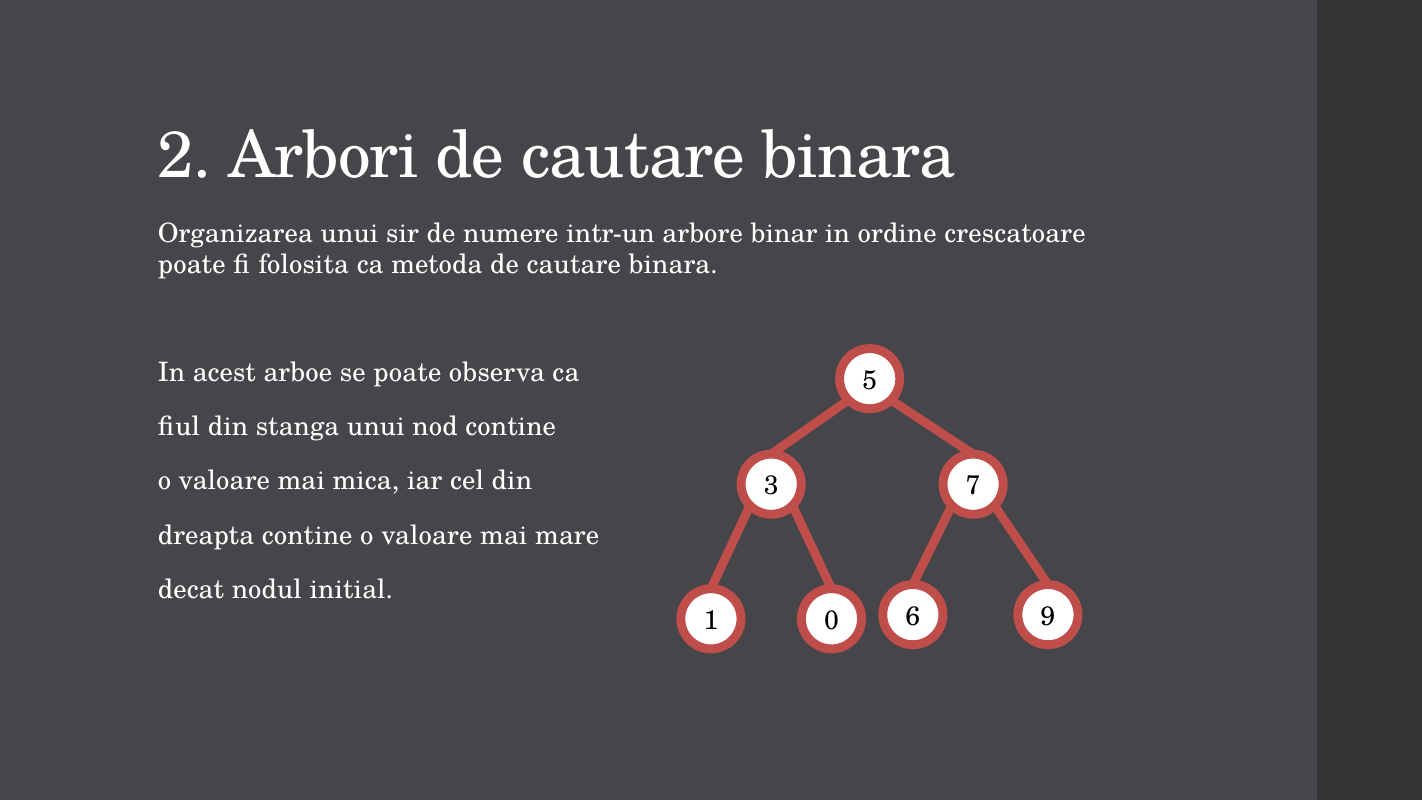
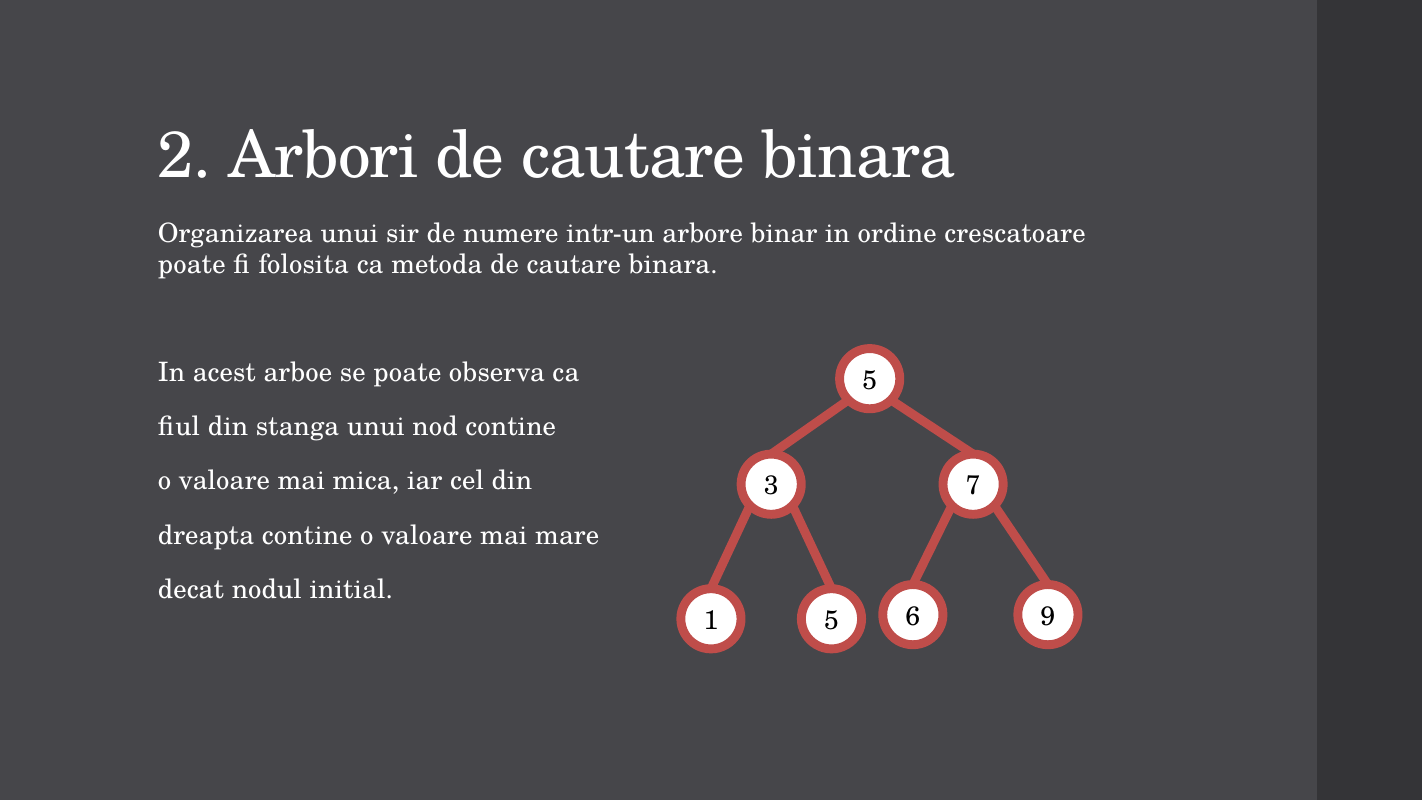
1 0: 0 -> 5
